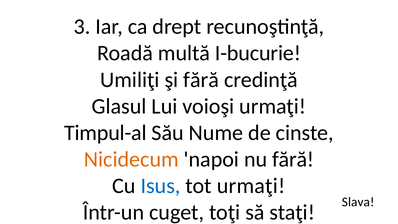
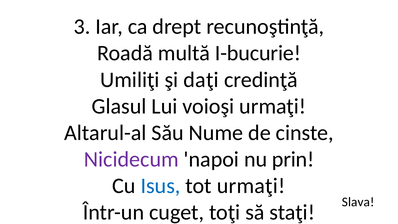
şi fără: fără -> daţi
Timpul-al: Timpul-al -> Altarul-al
Nicidecum colour: orange -> purple
nu fără: fără -> prin
